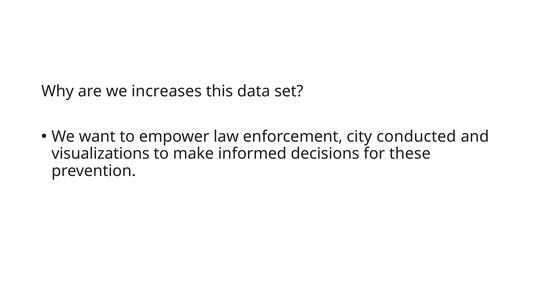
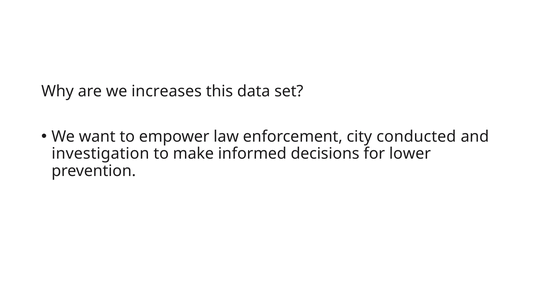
visualizations: visualizations -> investigation
these: these -> lower
